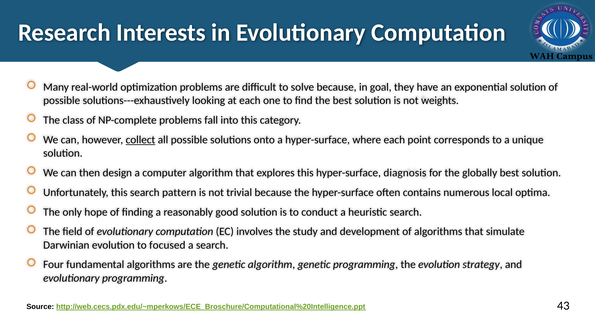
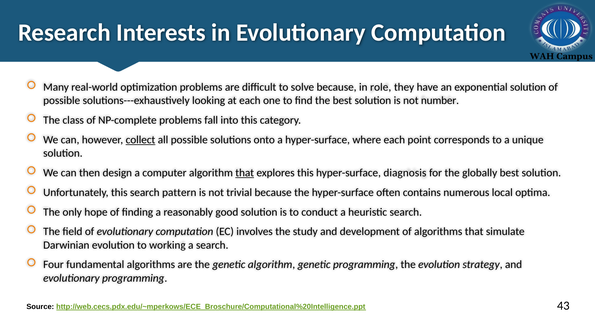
goal: goal -> role
weights: weights -> number
that at (245, 173) underline: none -> present
focused: focused -> working
